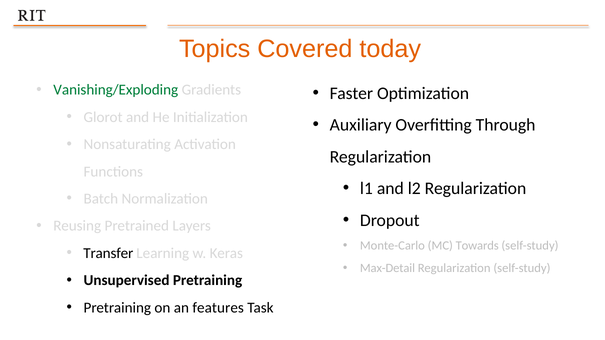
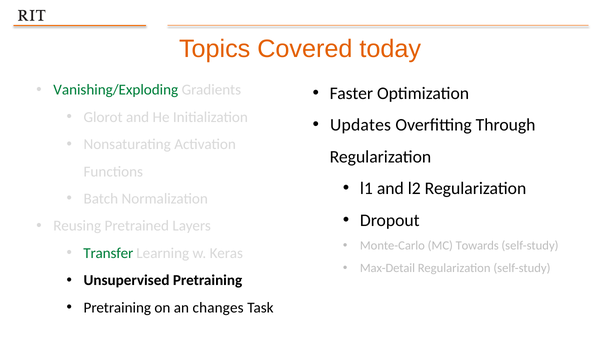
Auxiliary: Auxiliary -> Updates
Transfer colour: black -> green
features: features -> changes
